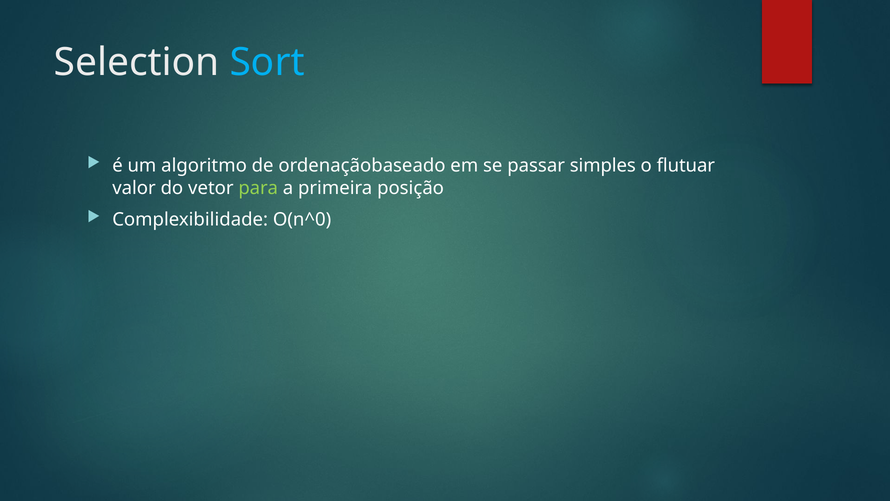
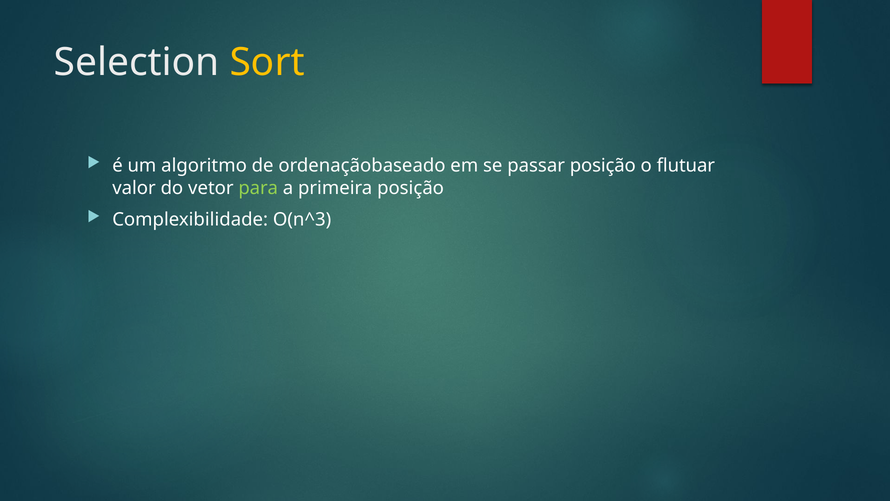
Sort colour: light blue -> yellow
passar simples: simples -> posição
O(n^0: O(n^0 -> O(n^3
